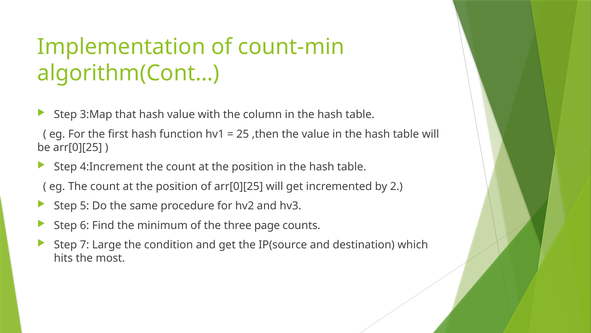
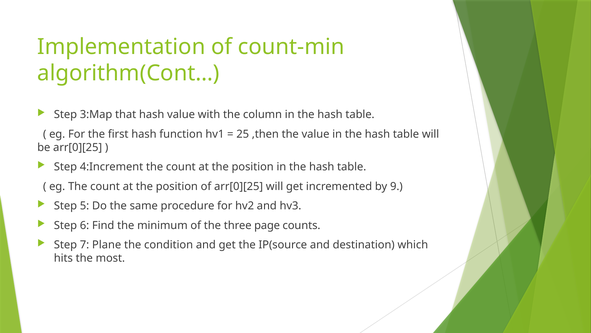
2: 2 -> 9
Large: Large -> Plane
